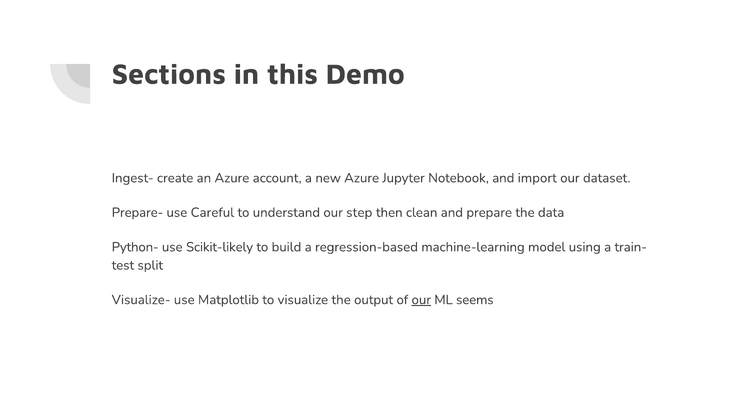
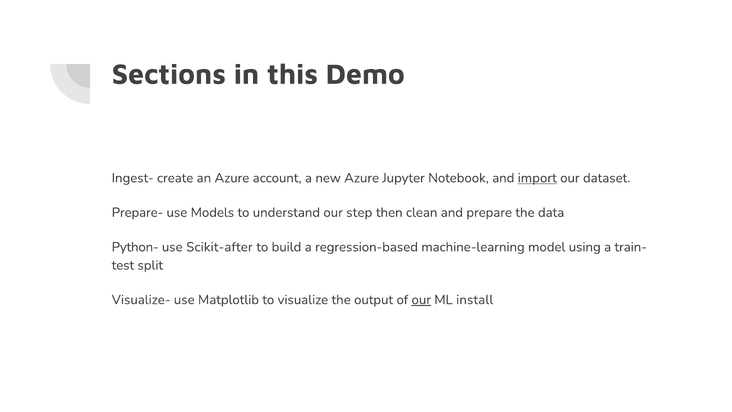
import underline: none -> present
Careful: Careful -> Models
Scikit-likely: Scikit-likely -> Scikit-after
seems: seems -> install
